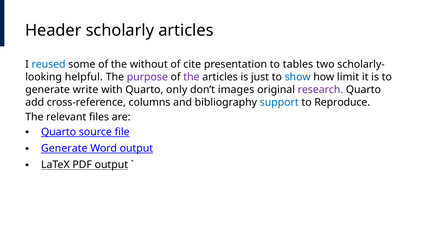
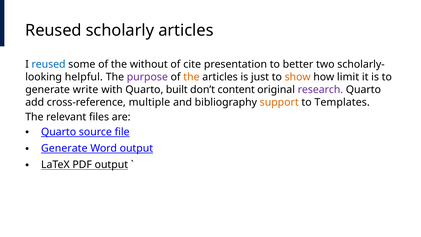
Header at (53, 30): Header -> Reused
tables: tables -> better
the at (191, 77) colour: purple -> orange
show colour: blue -> orange
only: only -> built
images: images -> content
columns: columns -> multiple
support colour: blue -> orange
Reproduce: Reproduce -> Templates
